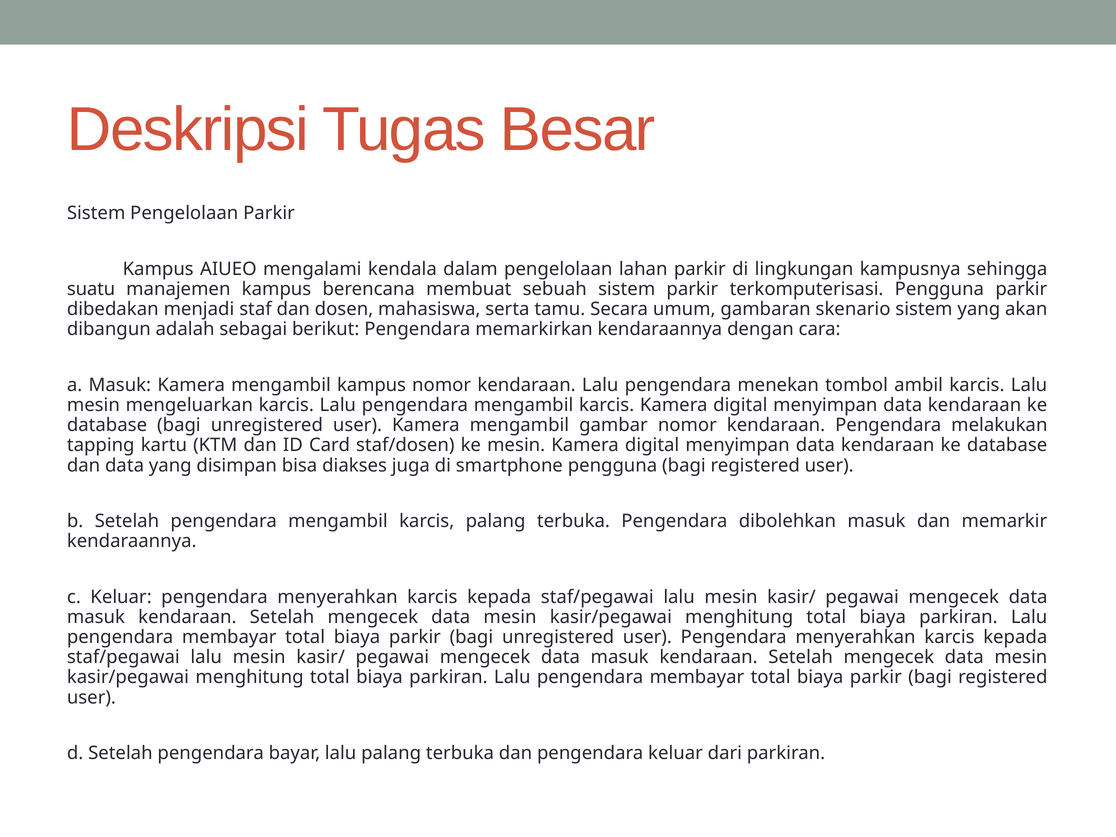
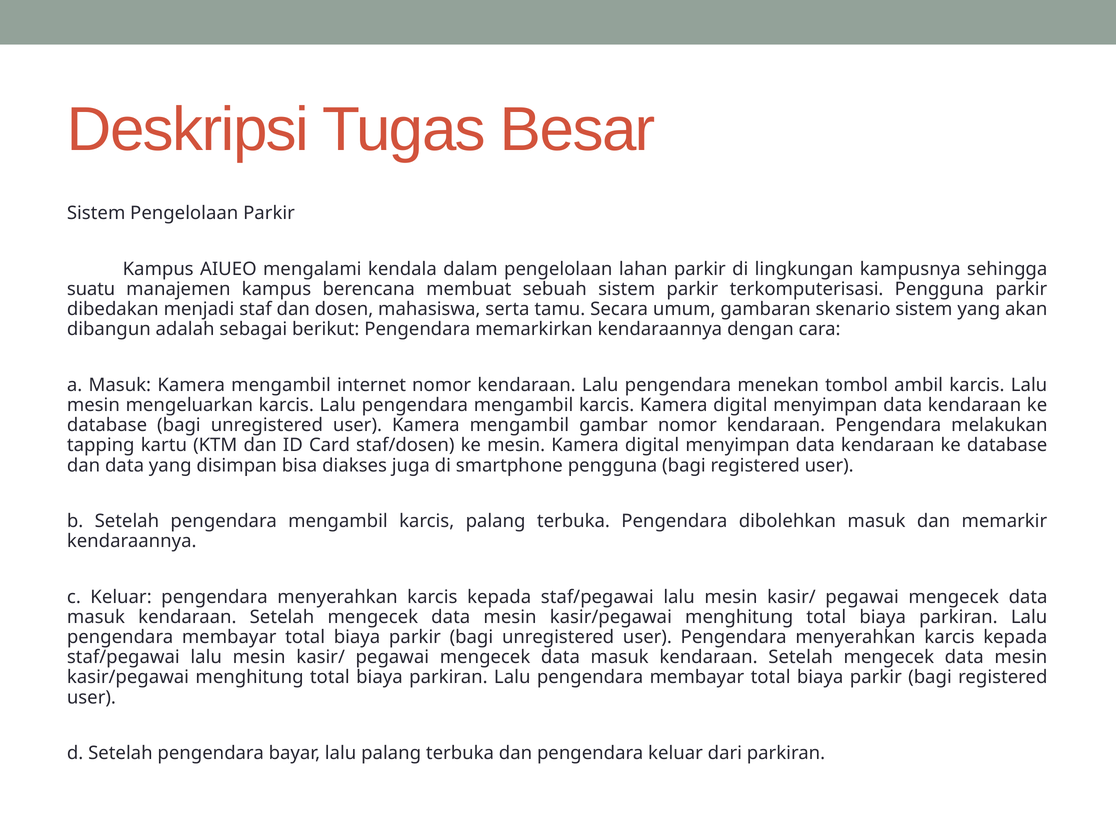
mengambil kampus: kampus -> internet
